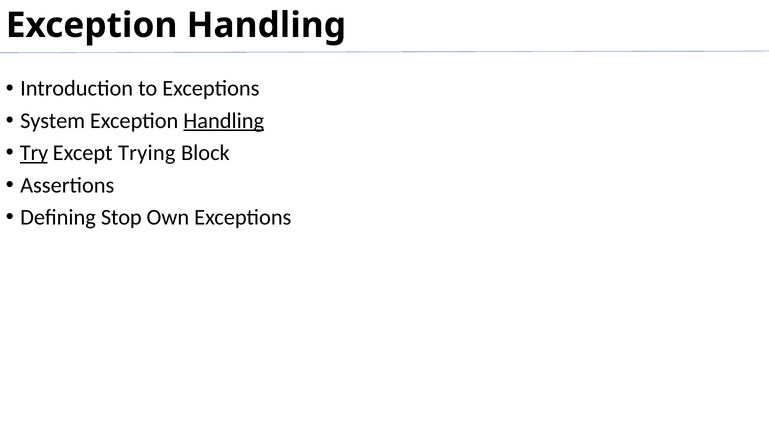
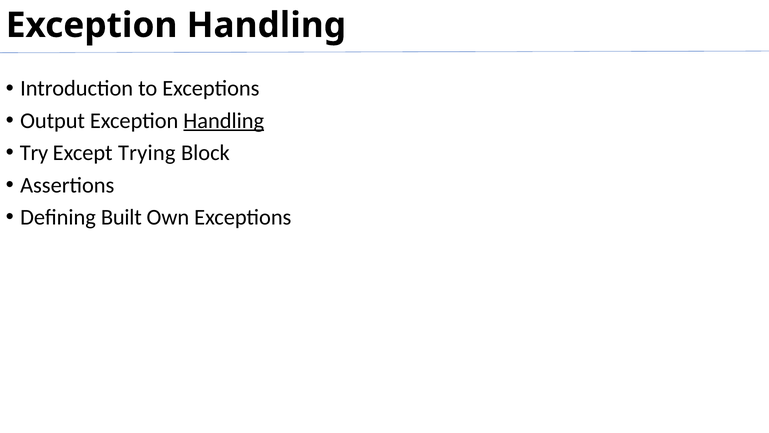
System: System -> Output
Try underline: present -> none
Stop: Stop -> Built
